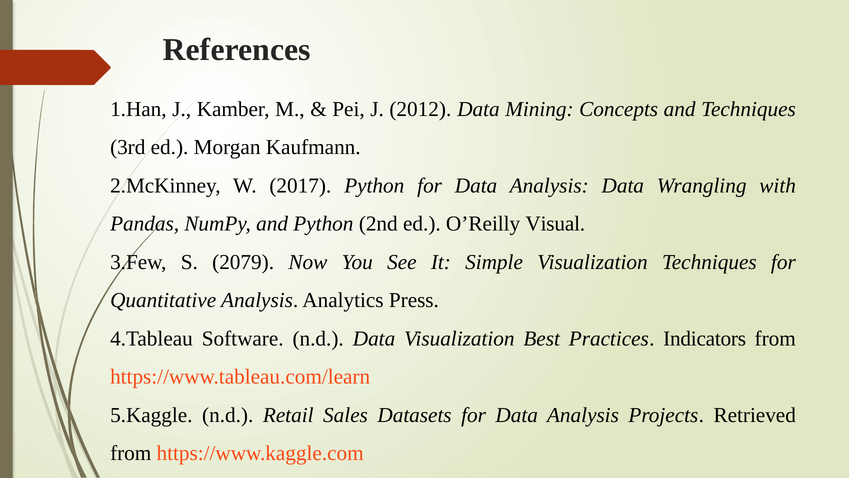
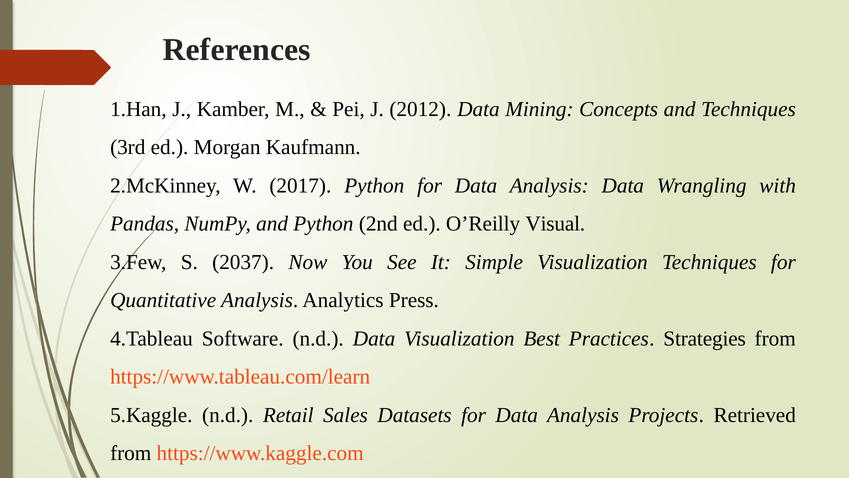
2079: 2079 -> 2037
Indicators: Indicators -> Strategies
